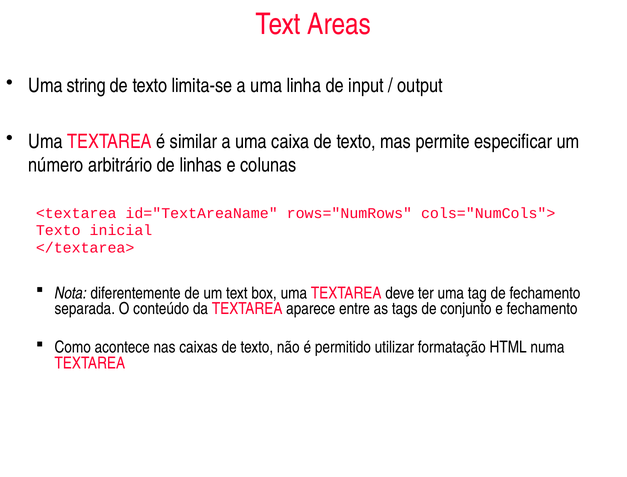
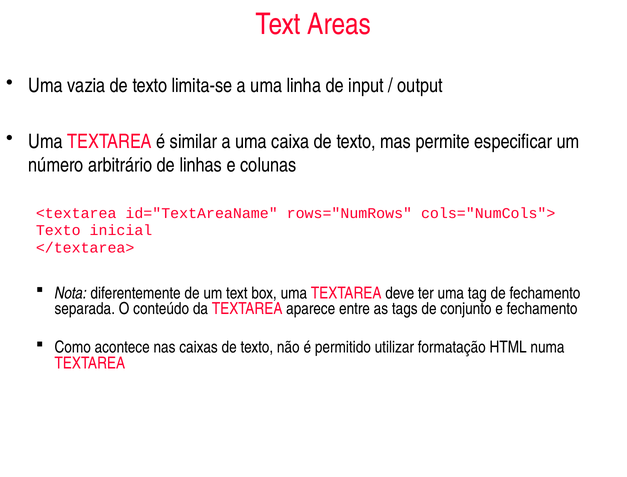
string: string -> vazia
